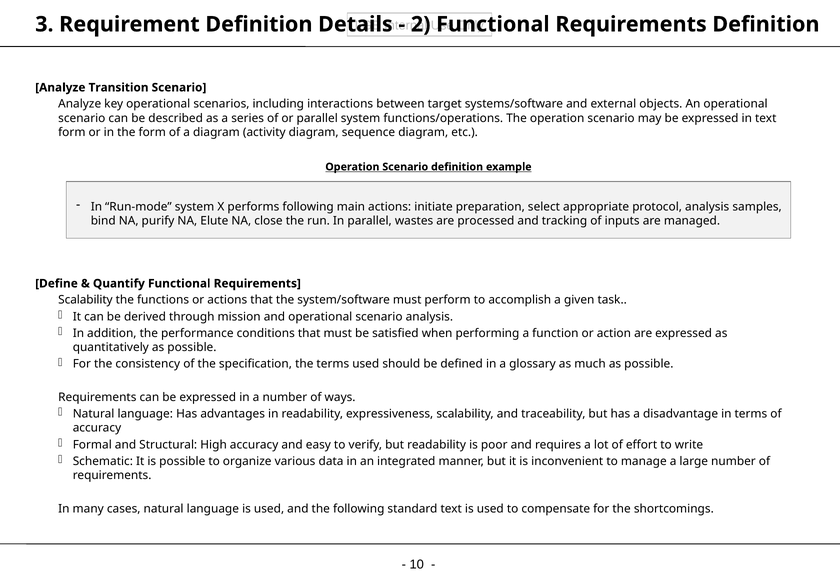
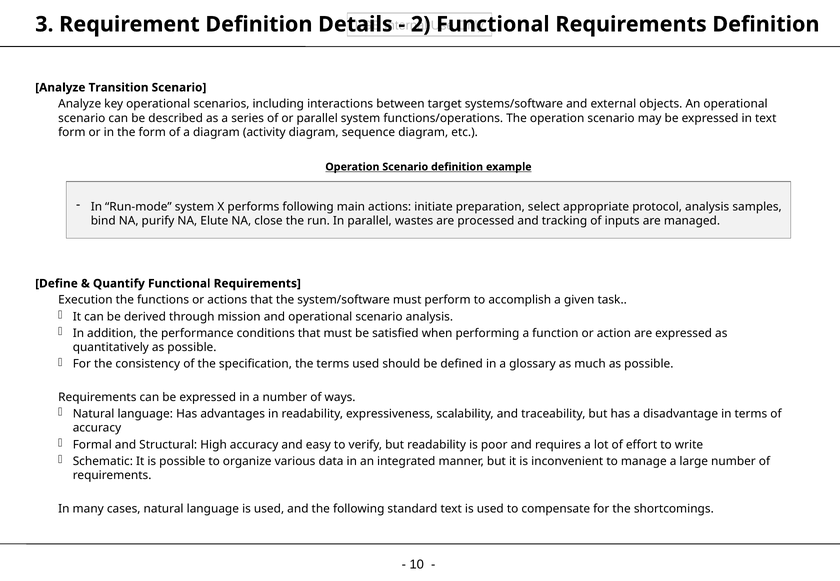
Scalability at (85, 300): Scalability -> Execution
